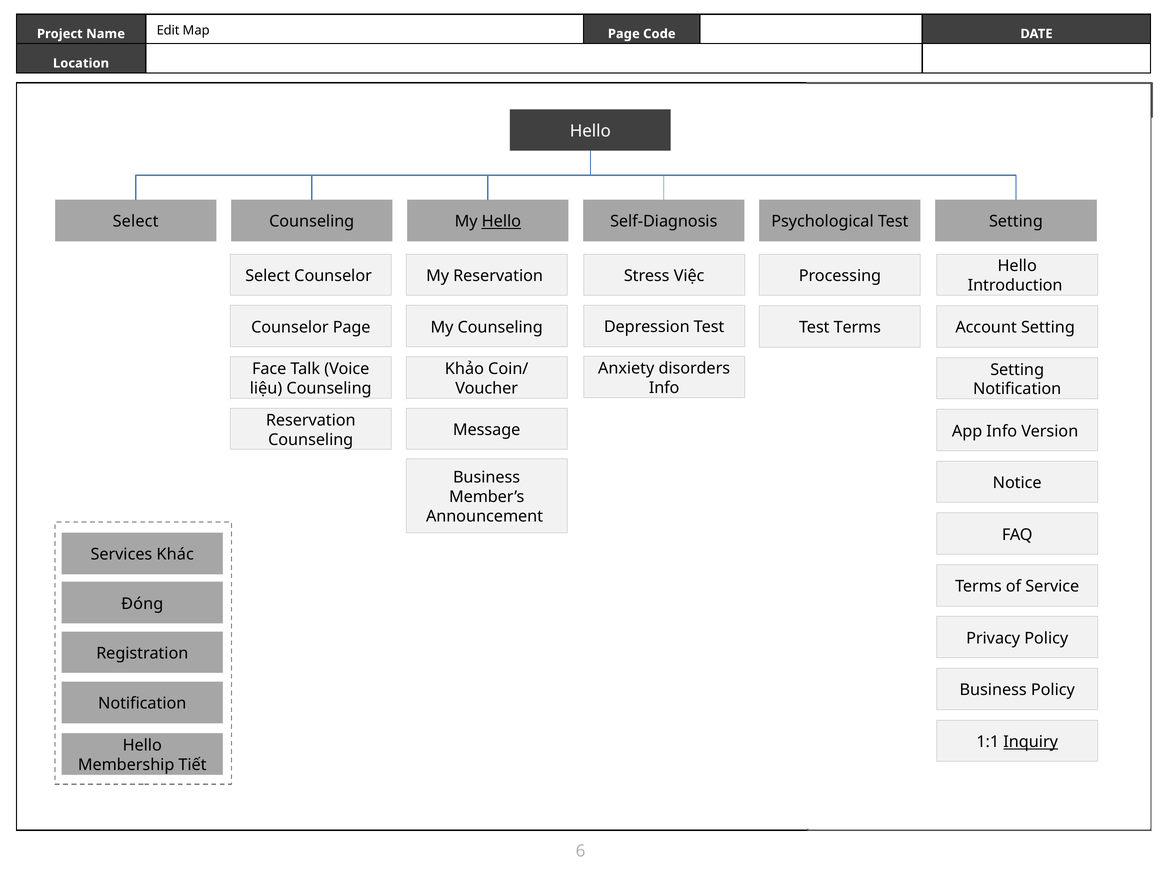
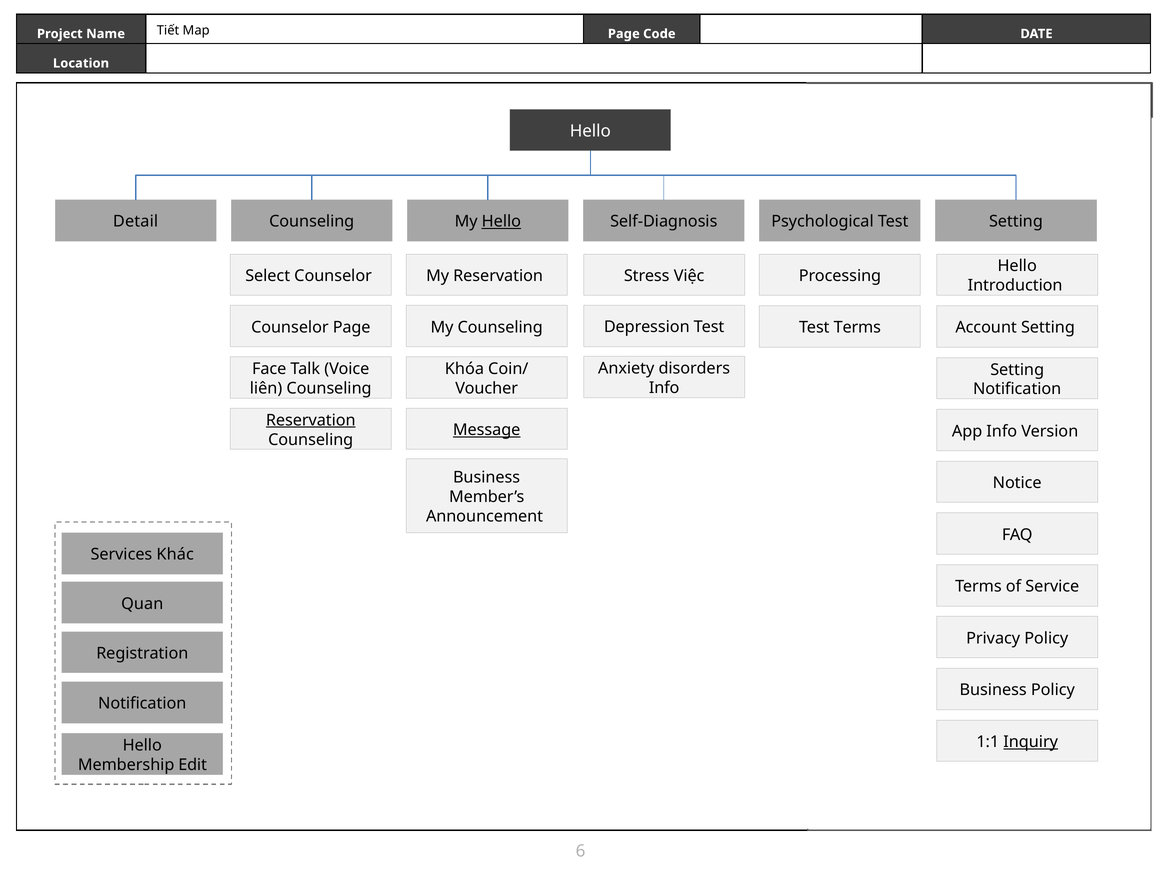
Edit: Edit -> Tiết
Select at (136, 222): Select -> Detail
Khảo: Khảo -> Khóa
liệu: liệu -> liên
Reservation at (311, 421) underline: none -> present
Message underline: none -> present
Đóng: Đóng -> Quan
Tiết: Tiết -> Edit
